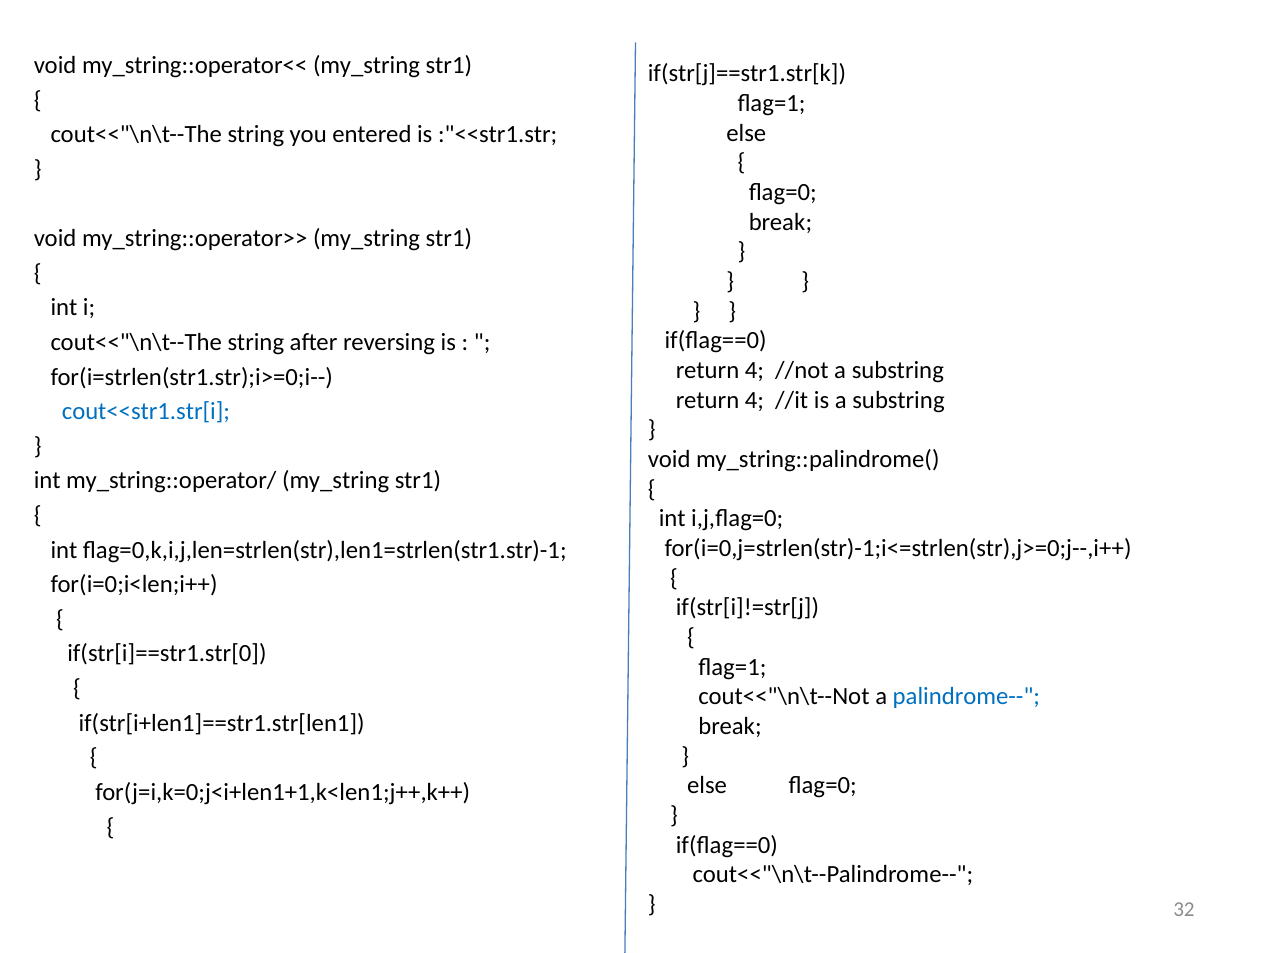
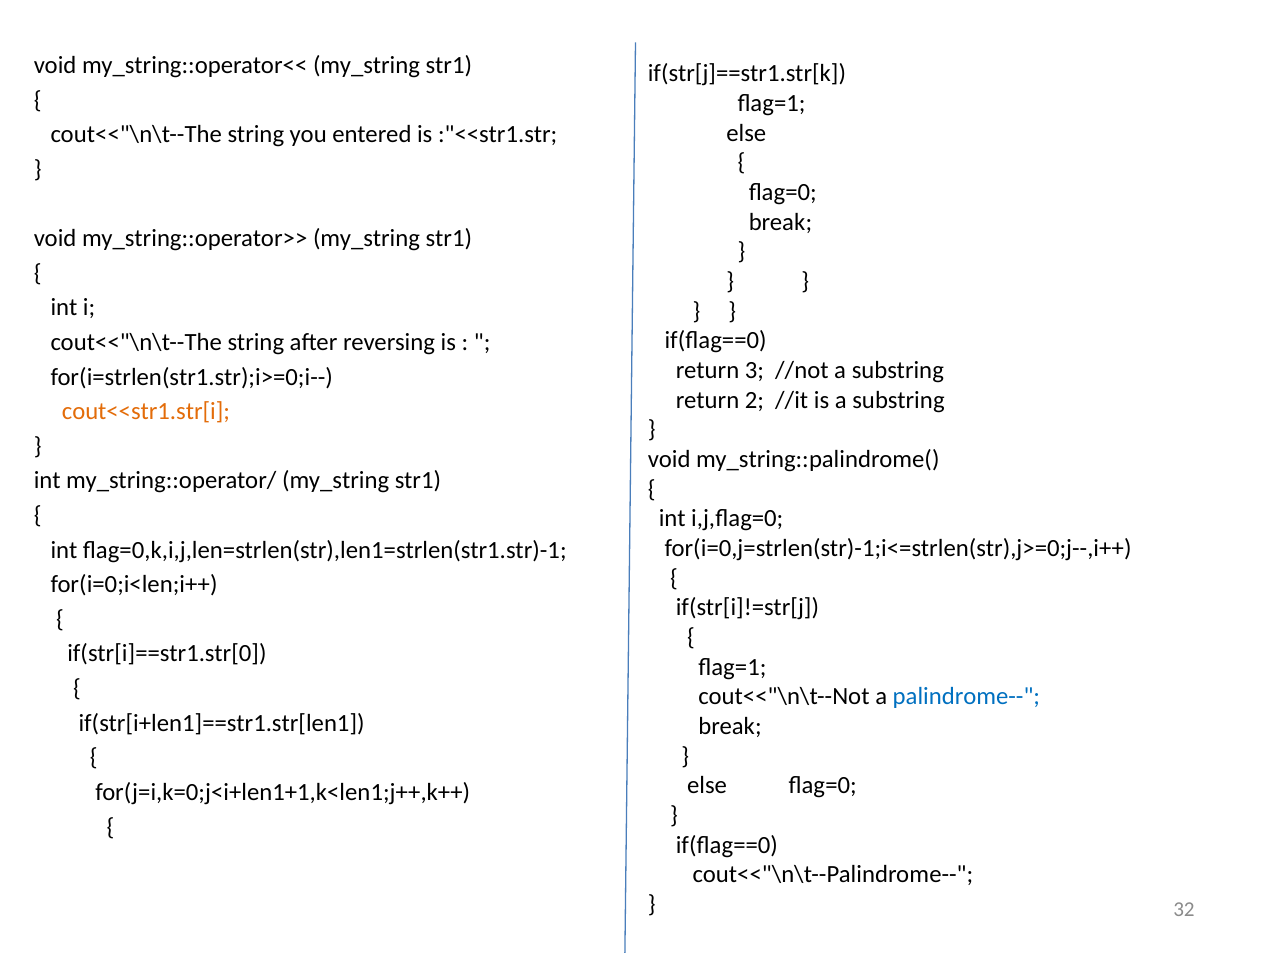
4 at (754, 370): 4 -> 3
4 at (754, 400): 4 -> 2
cout<<str1.str[i colour: blue -> orange
